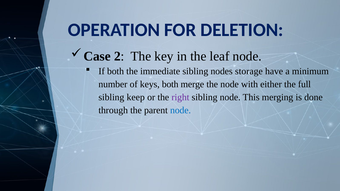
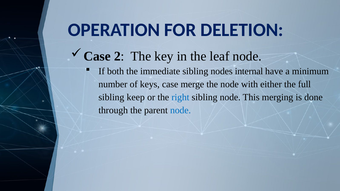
storage: storage -> internal
keys both: both -> case
right colour: purple -> blue
